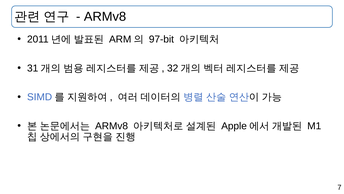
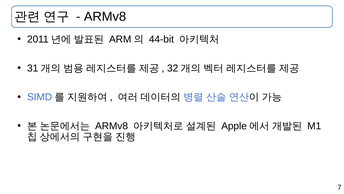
97-bit: 97-bit -> 44-bit
